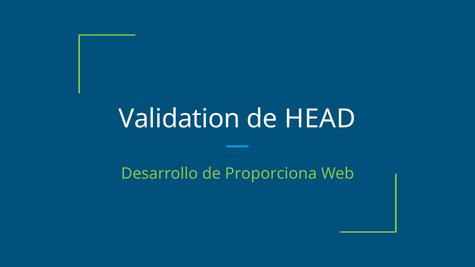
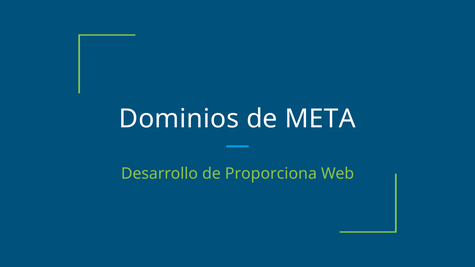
Validation: Validation -> Dominios
HEAD: HEAD -> META
